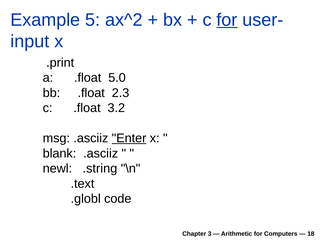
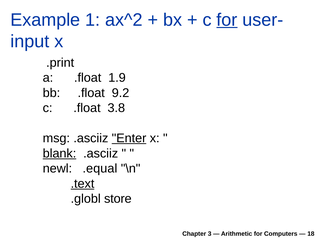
5: 5 -> 1
5.0: 5.0 -> 1.9
2.3: 2.3 -> 9.2
3.2: 3.2 -> 3.8
blank underline: none -> present
.string: .string -> .equal
.text underline: none -> present
code: code -> store
